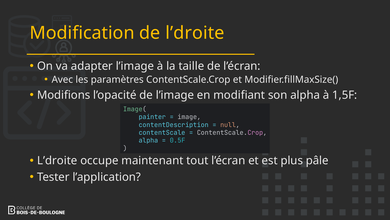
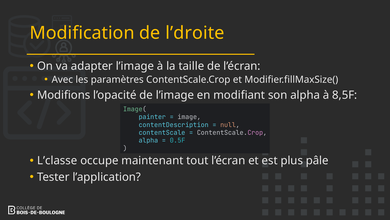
1,5F: 1,5F -> 8,5F
L’droite at (57, 160): L’droite -> L’classe
